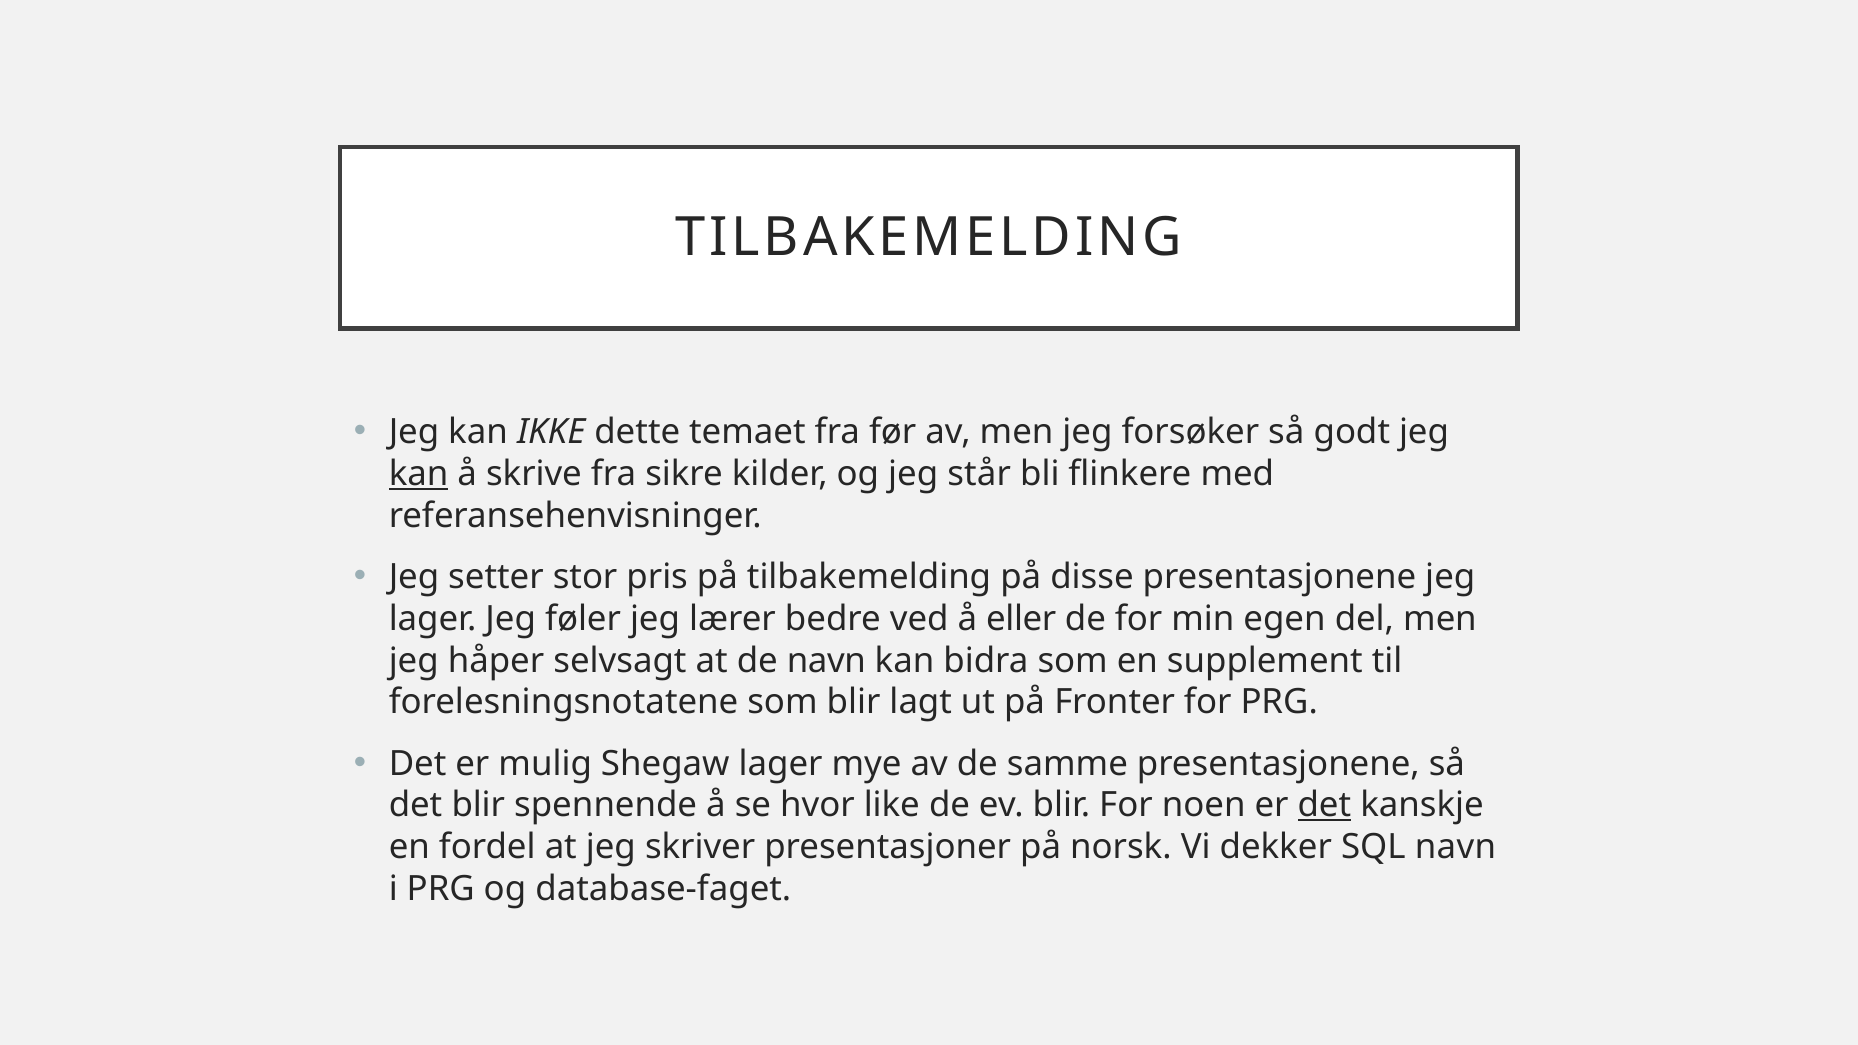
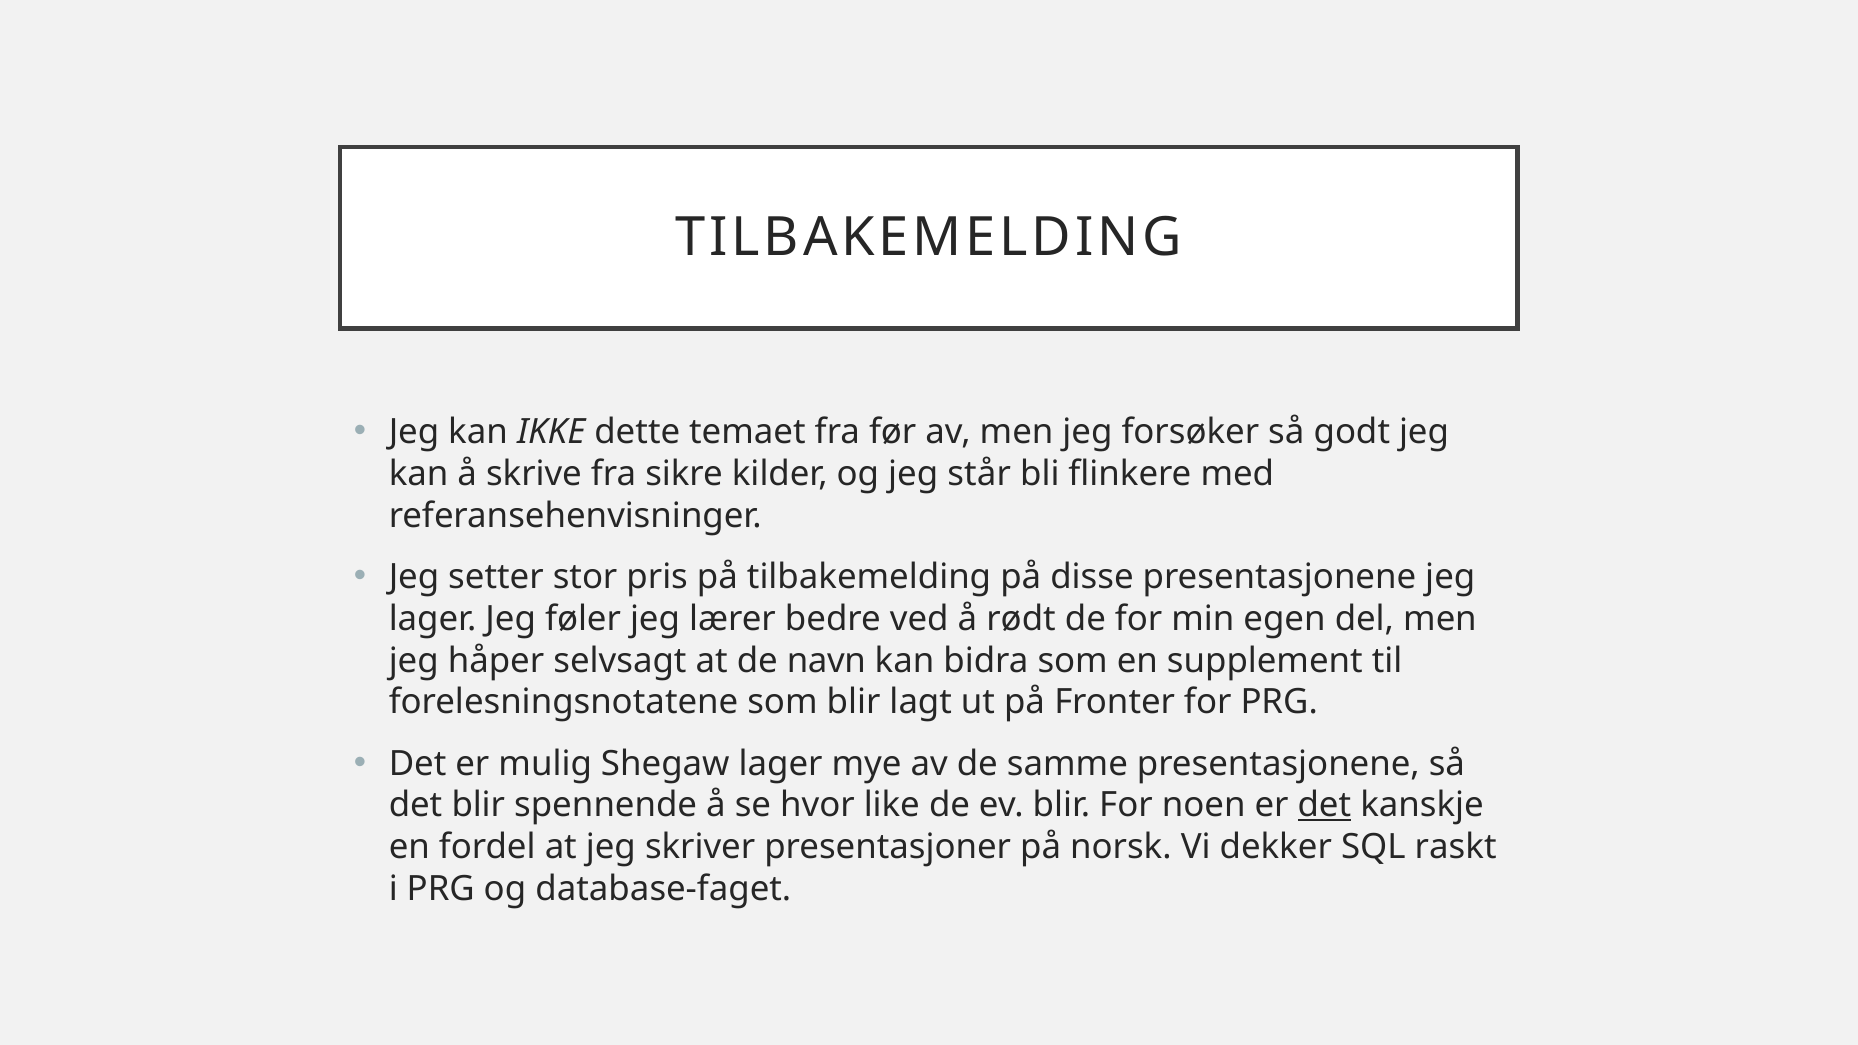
kan at (419, 474) underline: present -> none
eller: eller -> rødt
SQL navn: navn -> raskt
